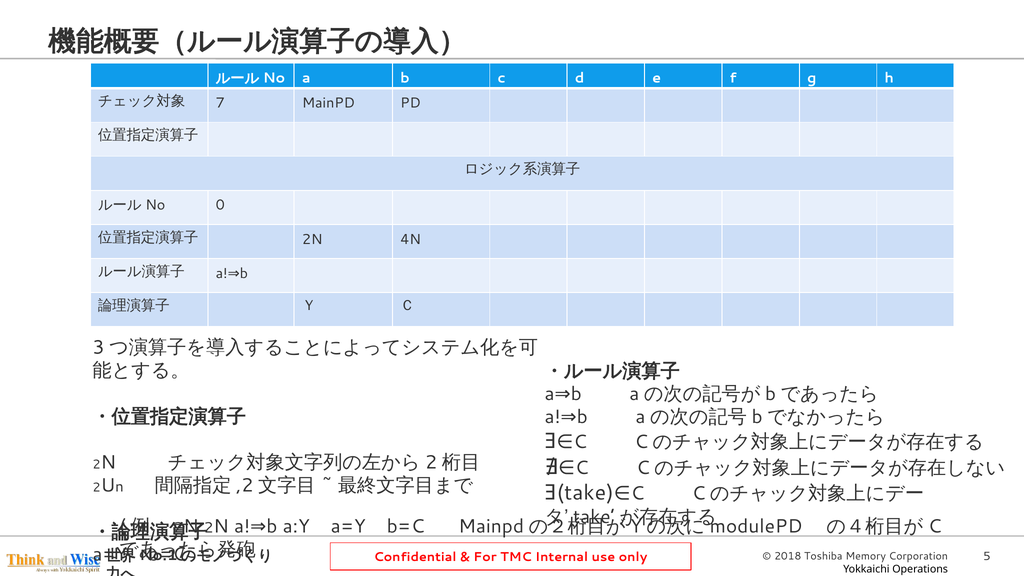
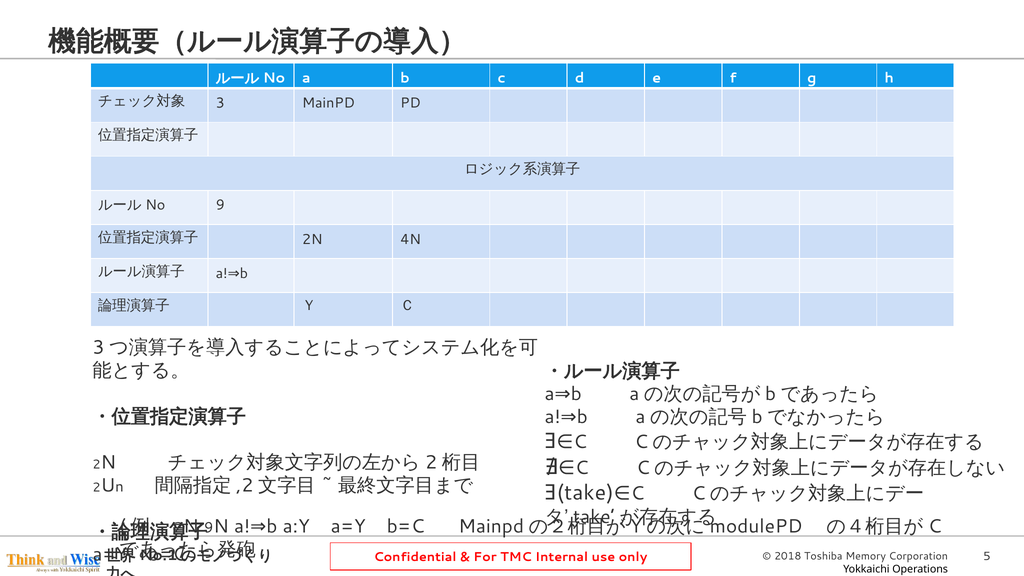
7: 7 -> 3
0 at (220, 205): 0 -> 9
2 at (209, 528): 2 -> 9
